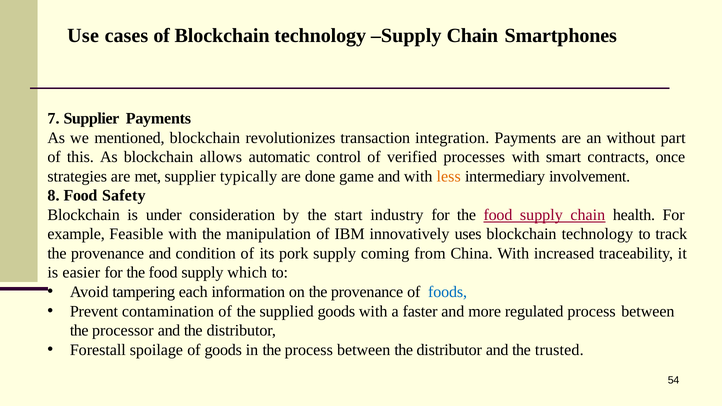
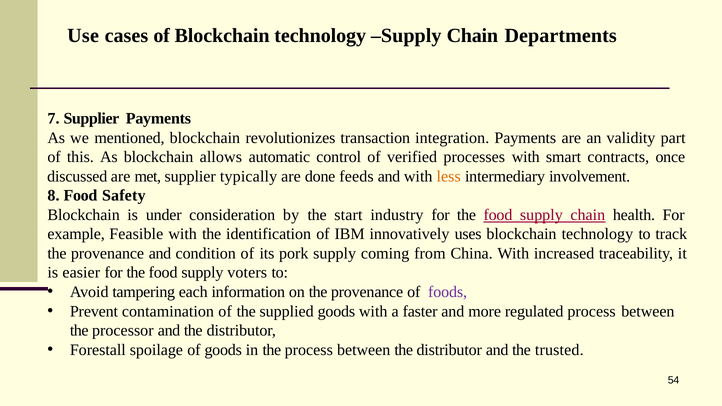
Smartphones: Smartphones -> Departments
without: without -> validity
strategies: strategies -> discussed
game: game -> feeds
manipulation: manipulation -> identification
which: which -> voters
foods colour: blue -> purple
